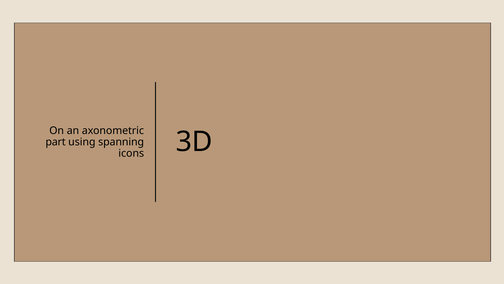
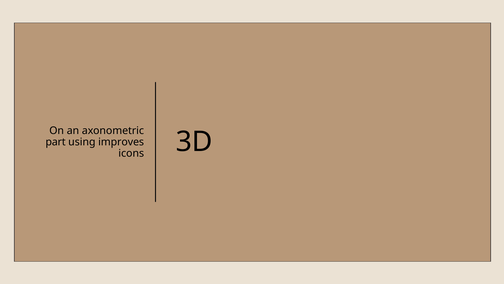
spanning: spanning -> improves
